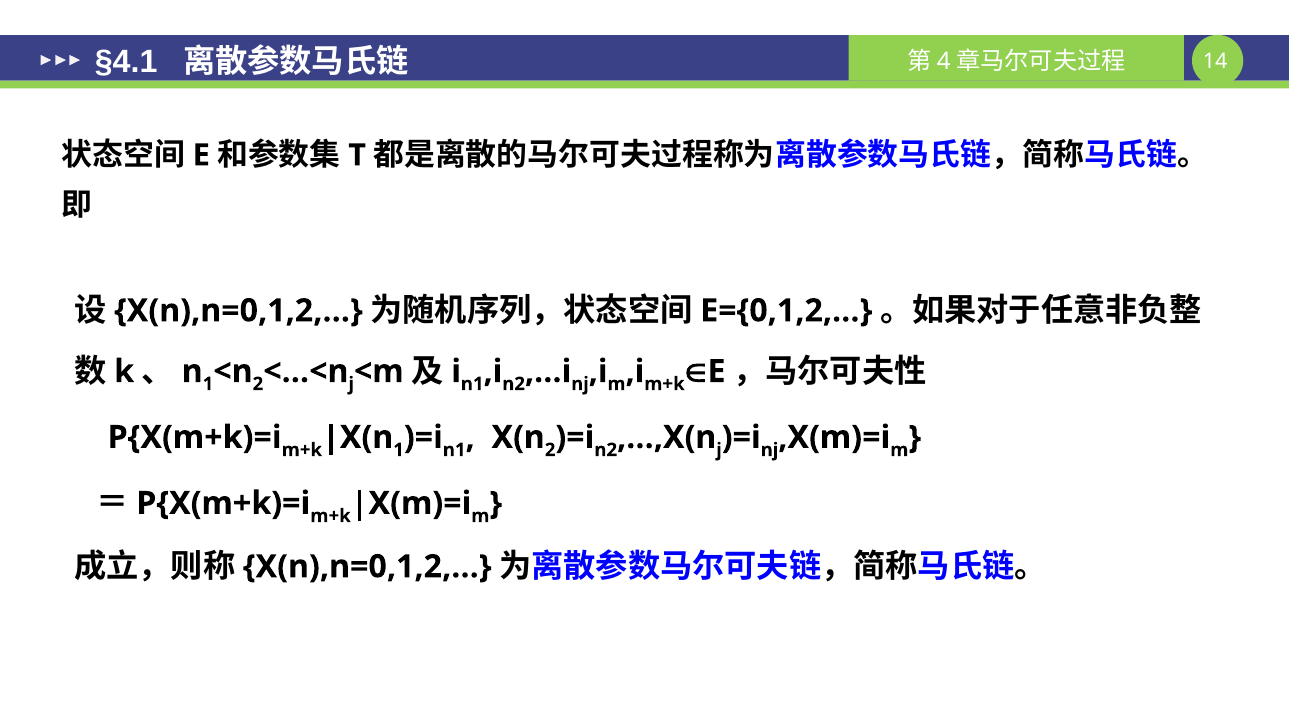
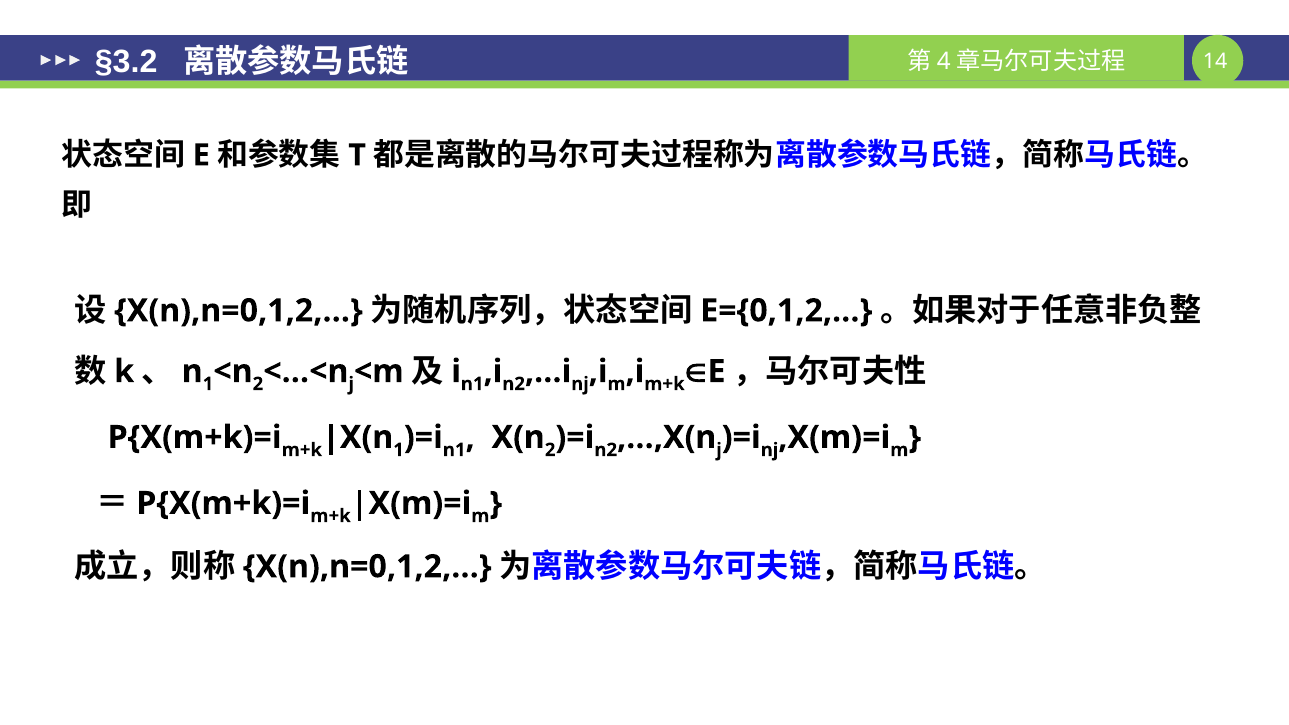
§4.1: §4.1 -> §3.2
